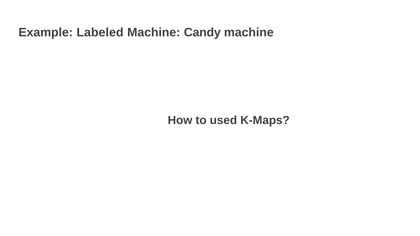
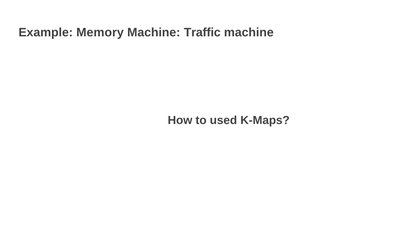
Labeled: Labeled -> Memory
Candy: Candy -> Traffic
